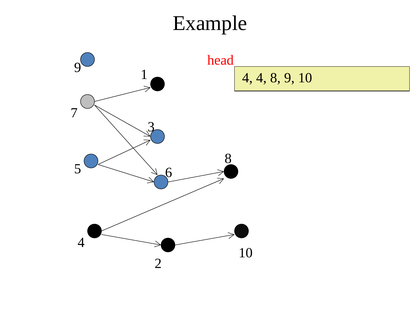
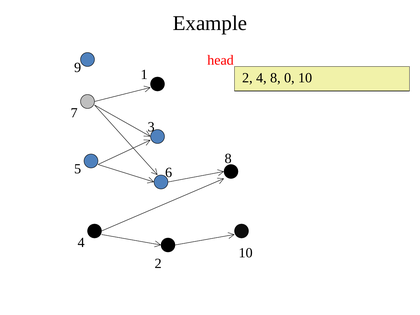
4 at (247, 78): 4 -> 2
8 9: 9 -> 0
